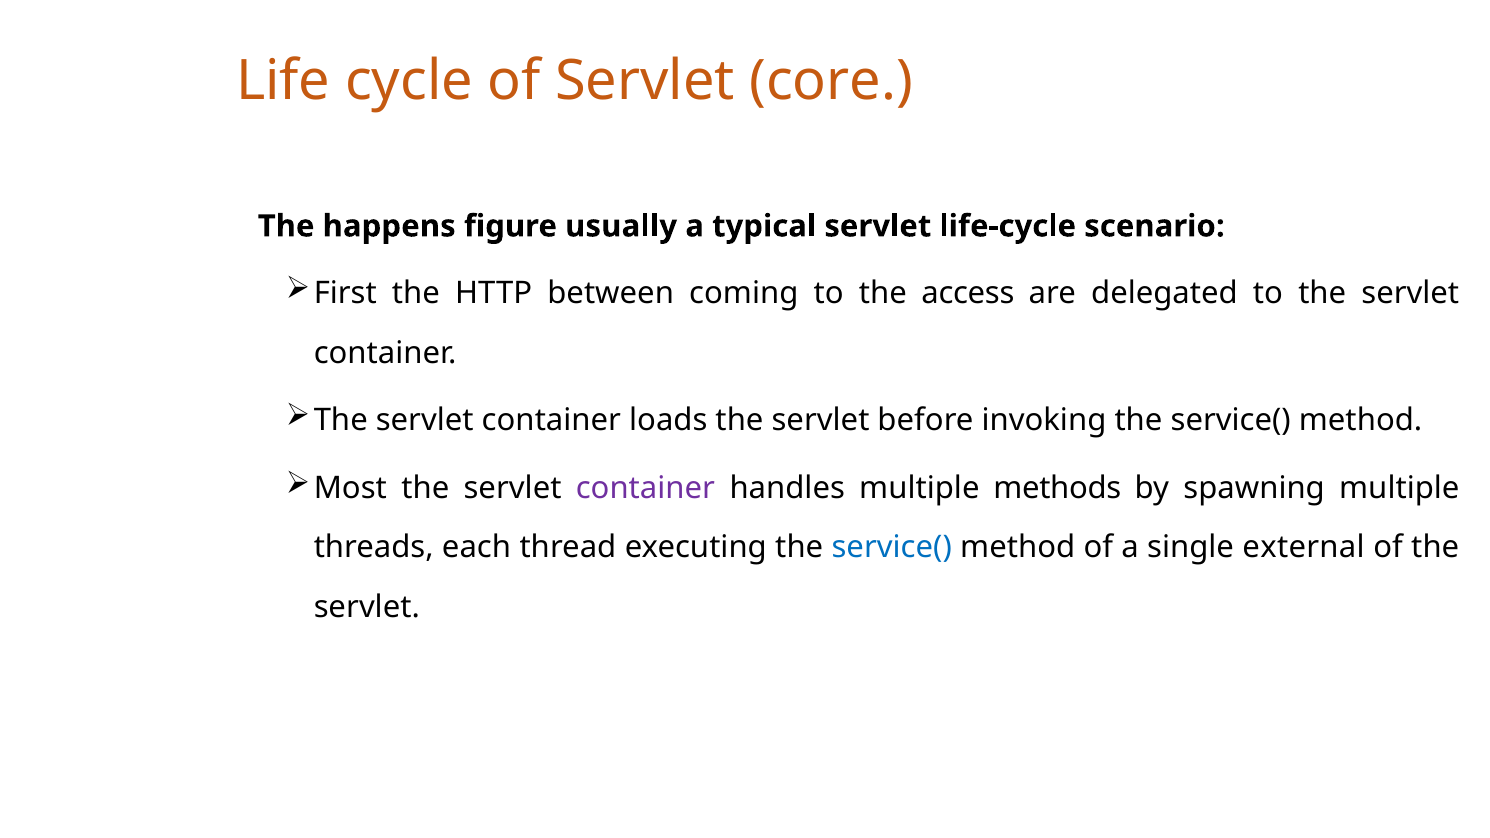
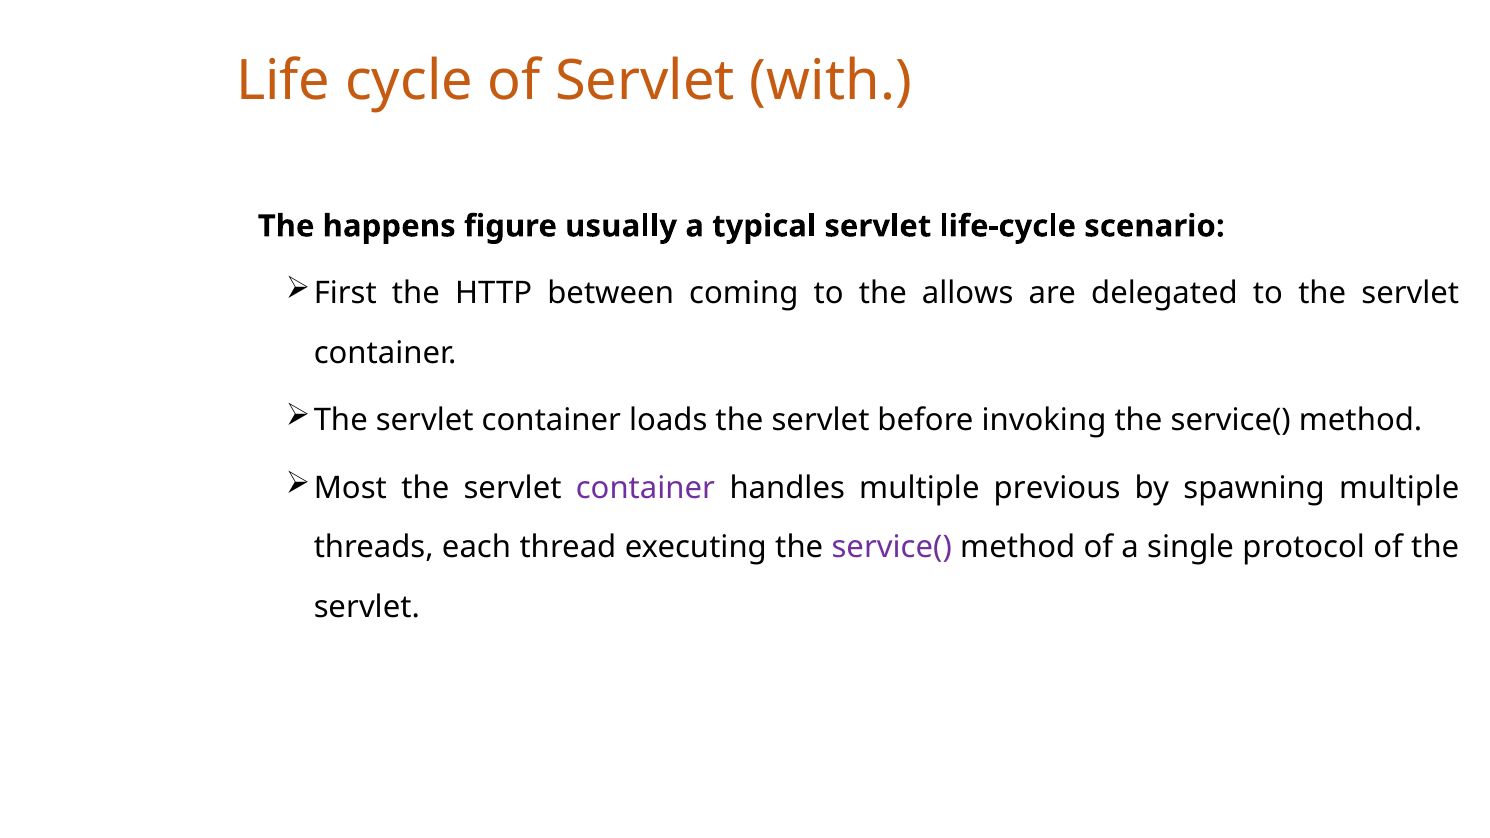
core: core -> with
access: access -> allows
methods: methods -> previous
service( at (892, 548) colour: blue -> purple
external: external -> protocol
